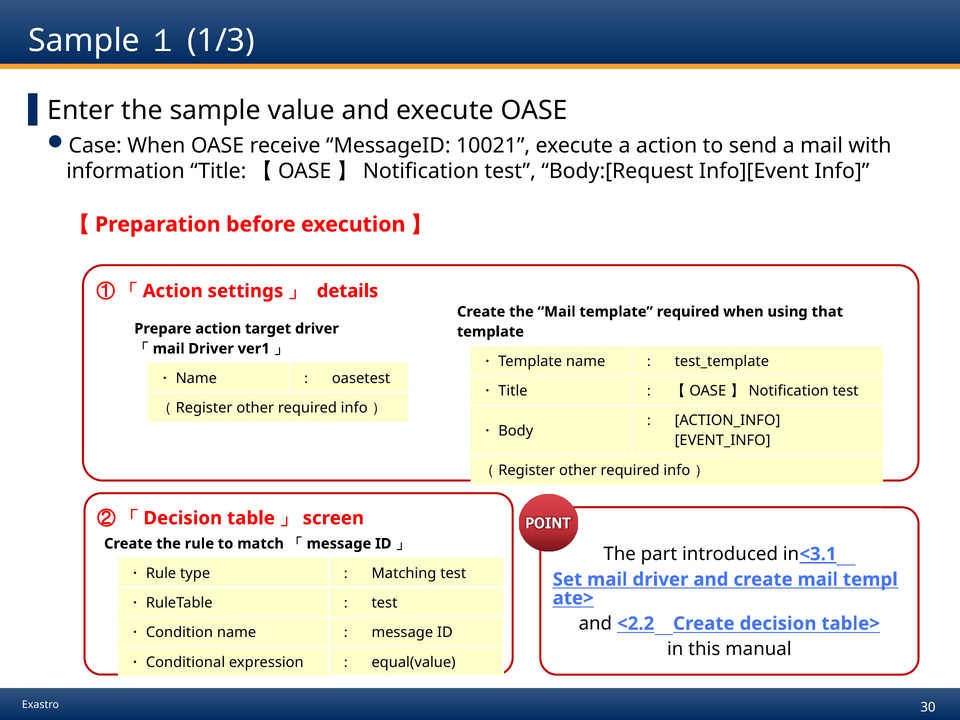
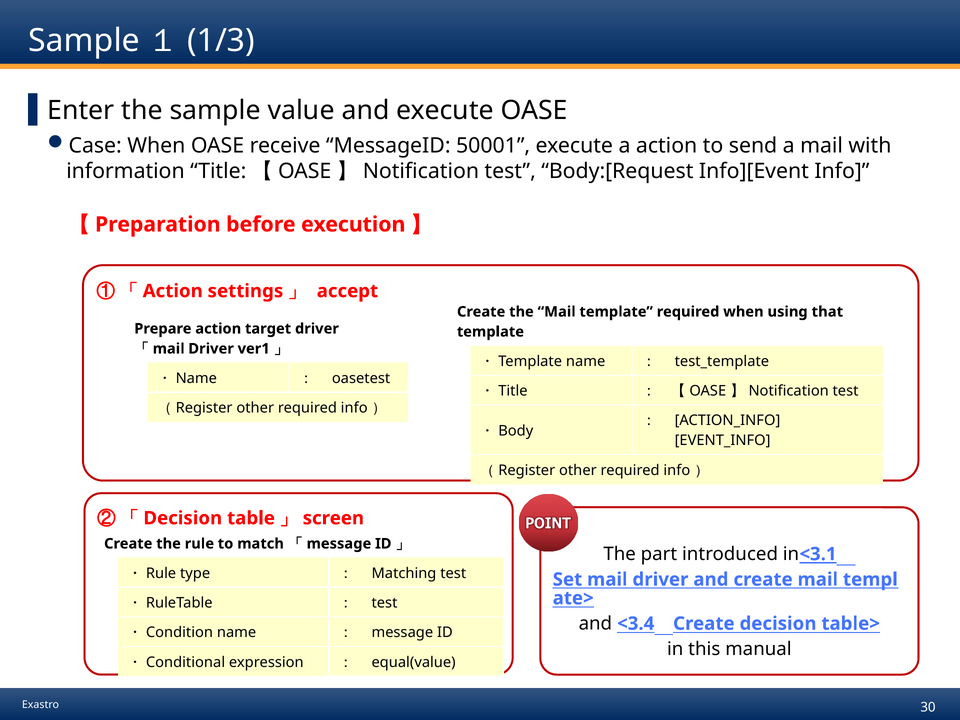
10021: 10021 -> 50001
details: details -> accept
<2.2: <2.2 -> <3.4
